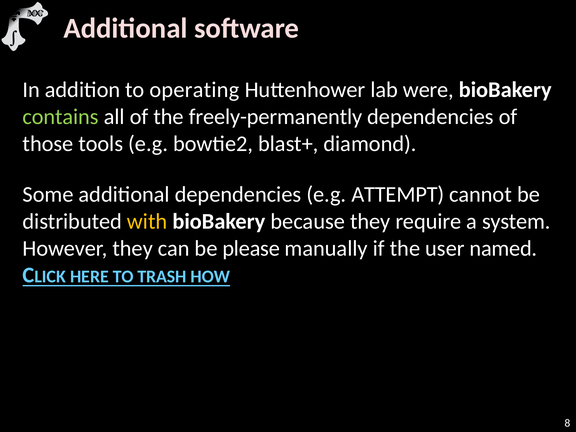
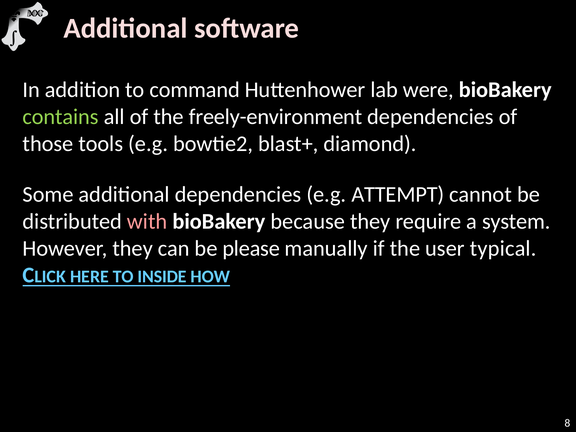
operating: operating -> command
freely-permanently: freely-permanently -> freely-environment
with colour: yellow -> pink
named: named -> typical
TRASH: TRASH -> INSIDE
